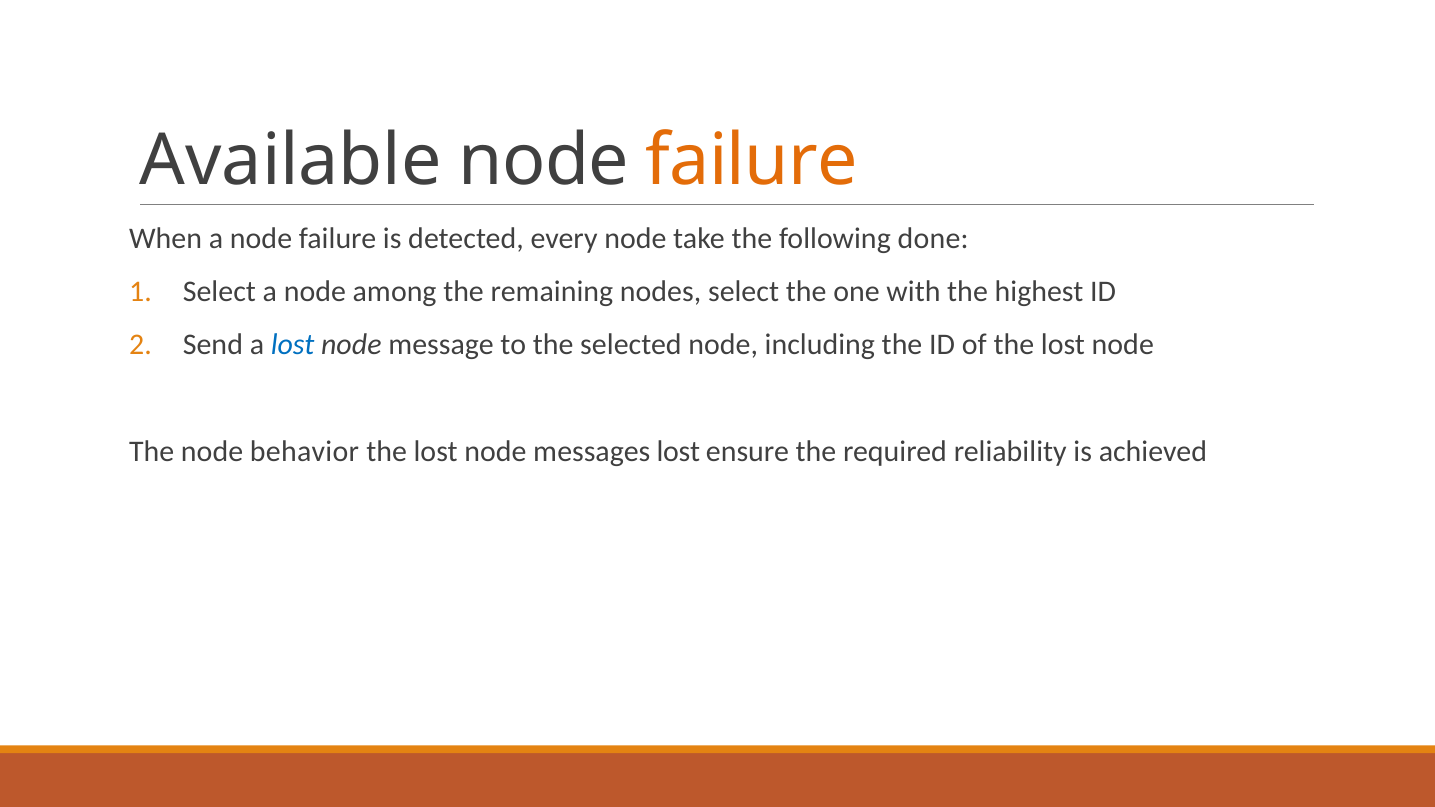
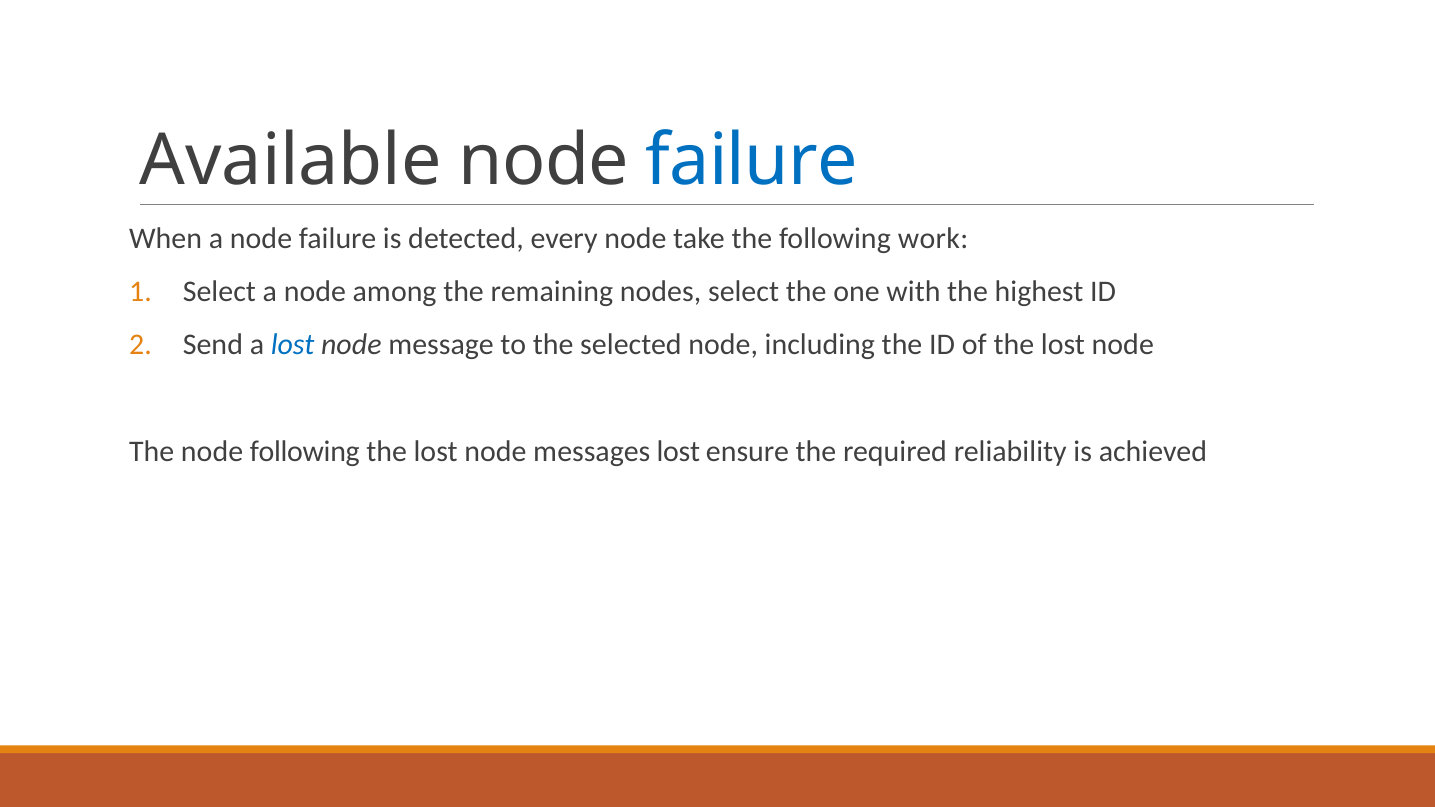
failure at (752, 161) colour: orange -> blue
done: done -> work
node behavior: behavior -> following
